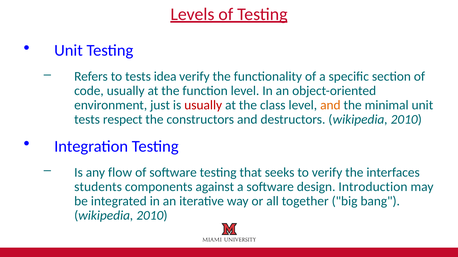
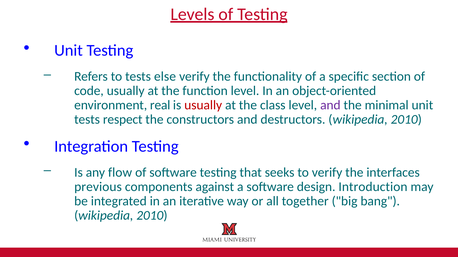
idea: idea -> else
just: just -> real
and at (330, 105) colour: orange -> purple
students: students -> previous
